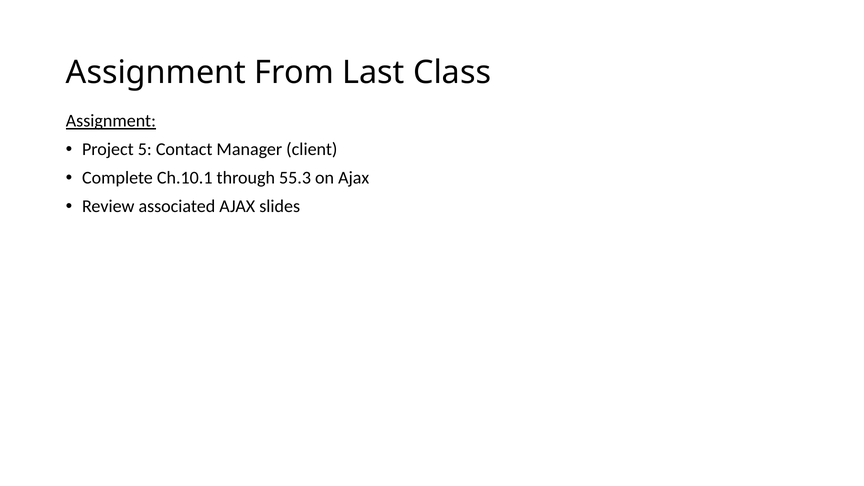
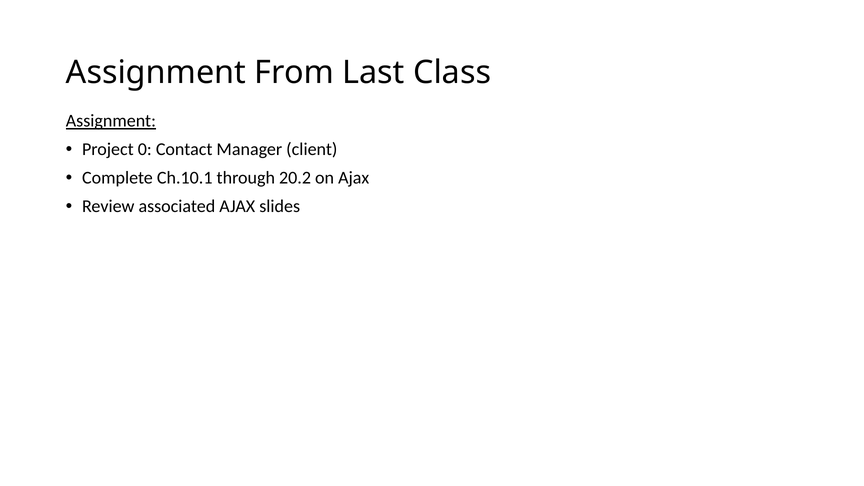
5: 5 -> 0
55.3: 55.3 -> 20.2
